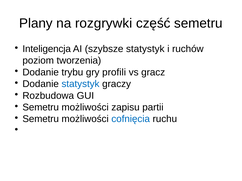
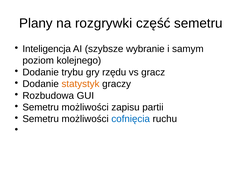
szybsze statystyk: statystyk -> wybranie
ruchów: ruchów -> samym
tworzenia: tworzenia -> kolejnego
profili: profili -> rzędu
statystyk at (80, 84) colour: blue -> orange
